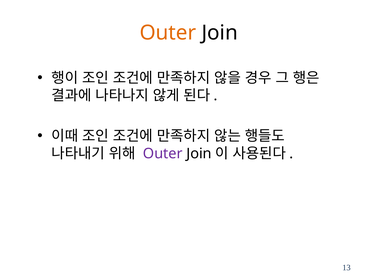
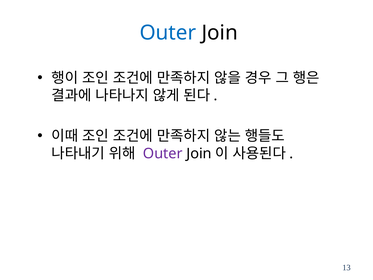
Outer at (168, 33) colour: orange -> blue
